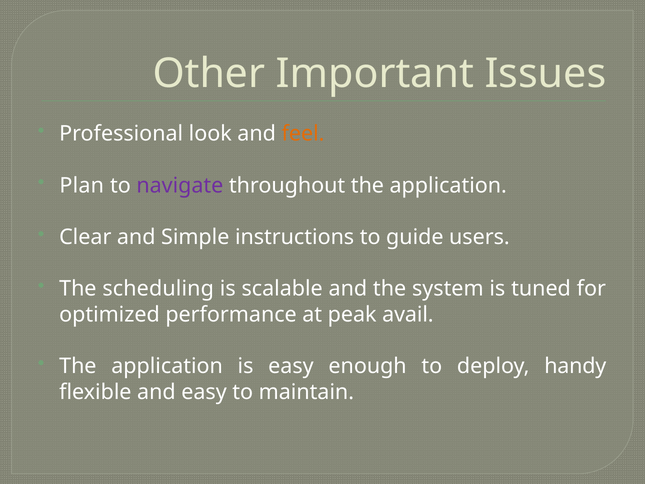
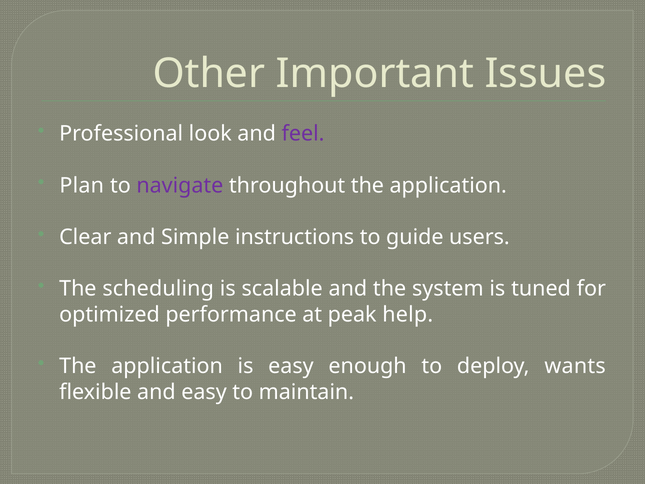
feel colour: orange -> purple
avail: avail -> help
handy: handy -> wants
